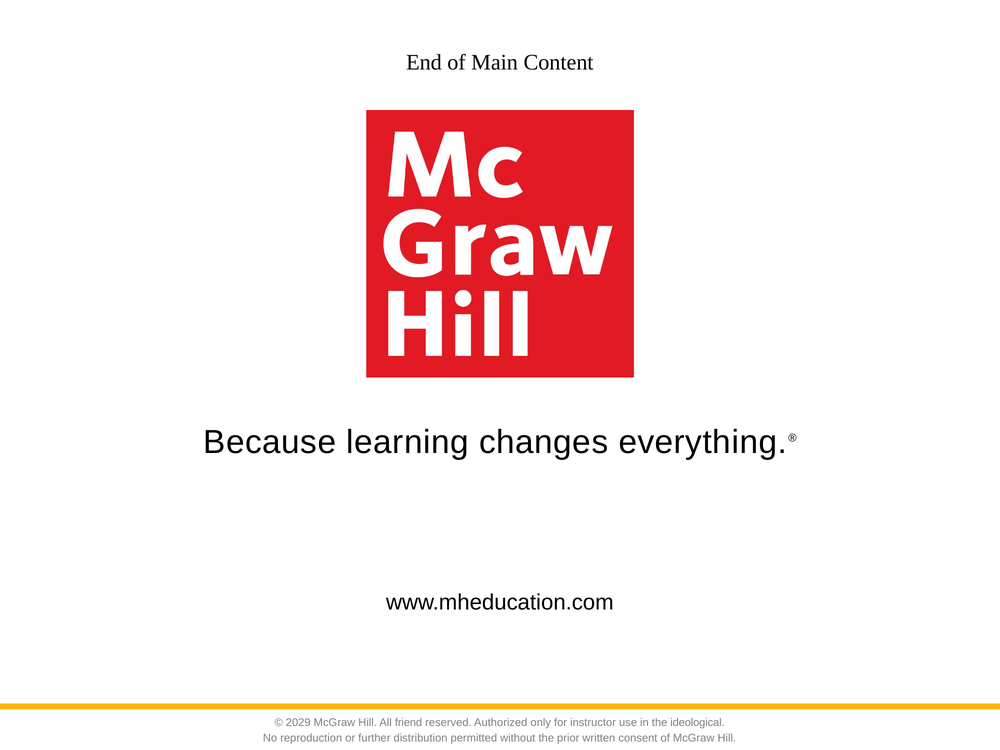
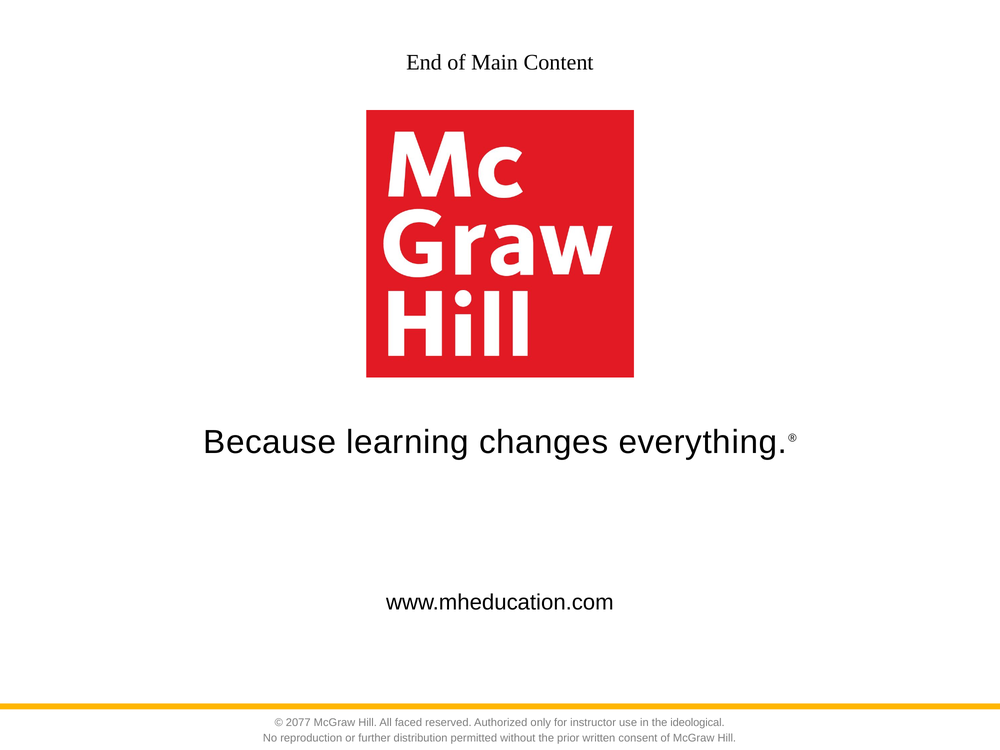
2029: 2029 -> 2077
friend: friend -> faced
